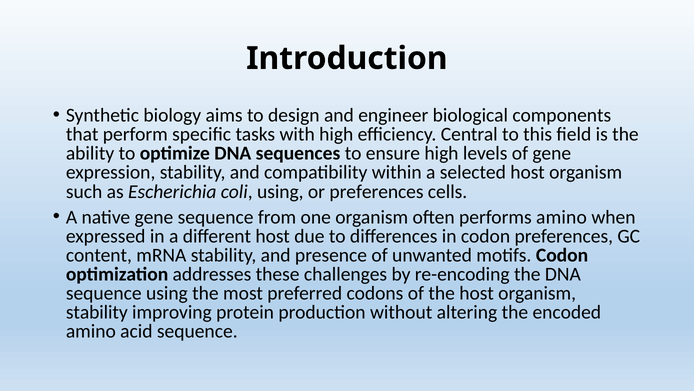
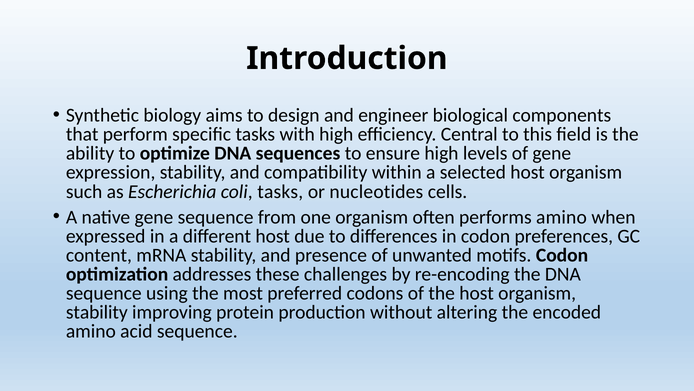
coli using: using -> tasks
or preferences: preferences -> nucleotides
